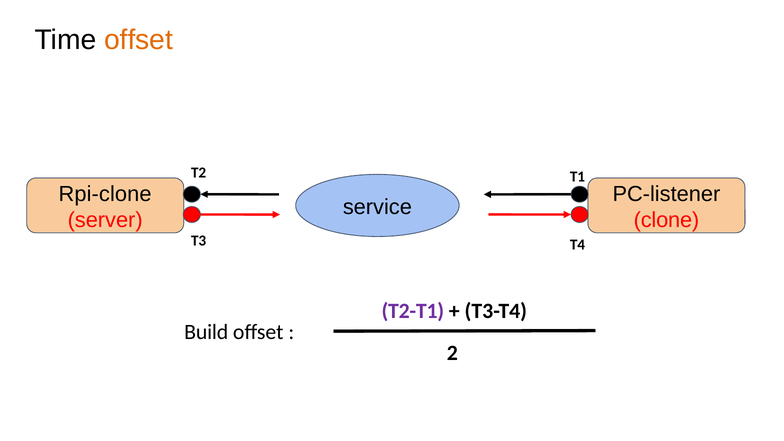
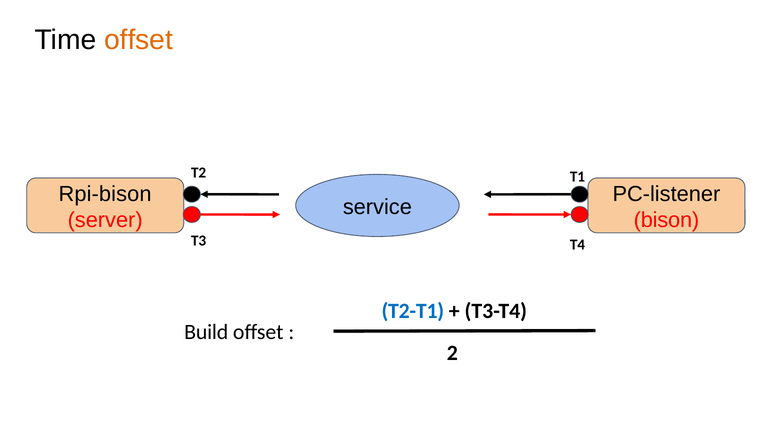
Rpi-clone: Rpi-clone -> Rpi-bison
clone: clone -> bison
T2-T1 colour: purple -> blue
